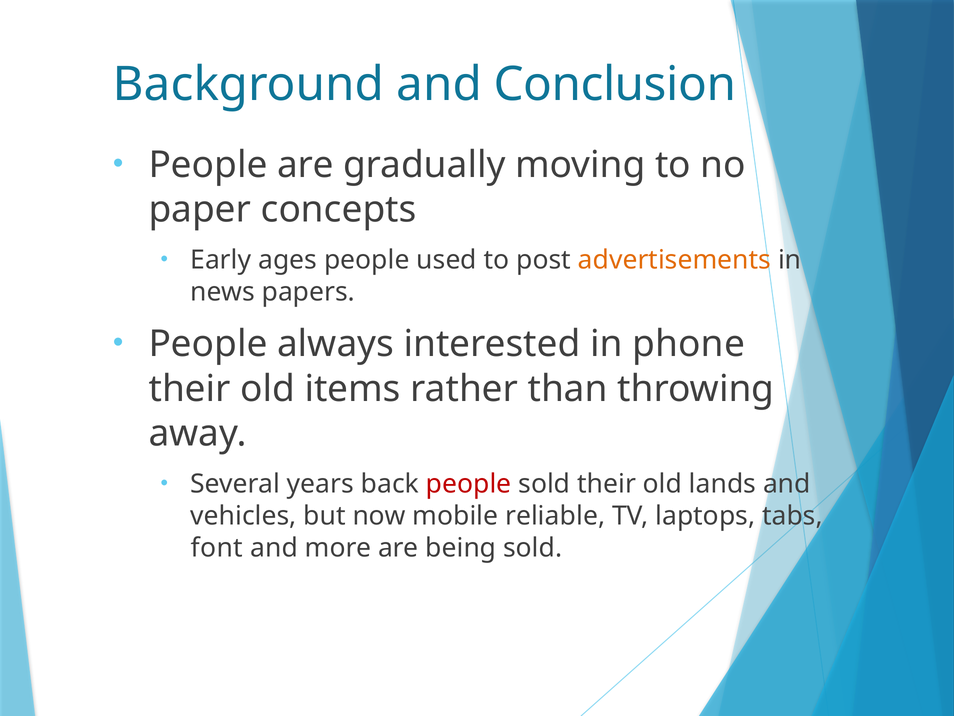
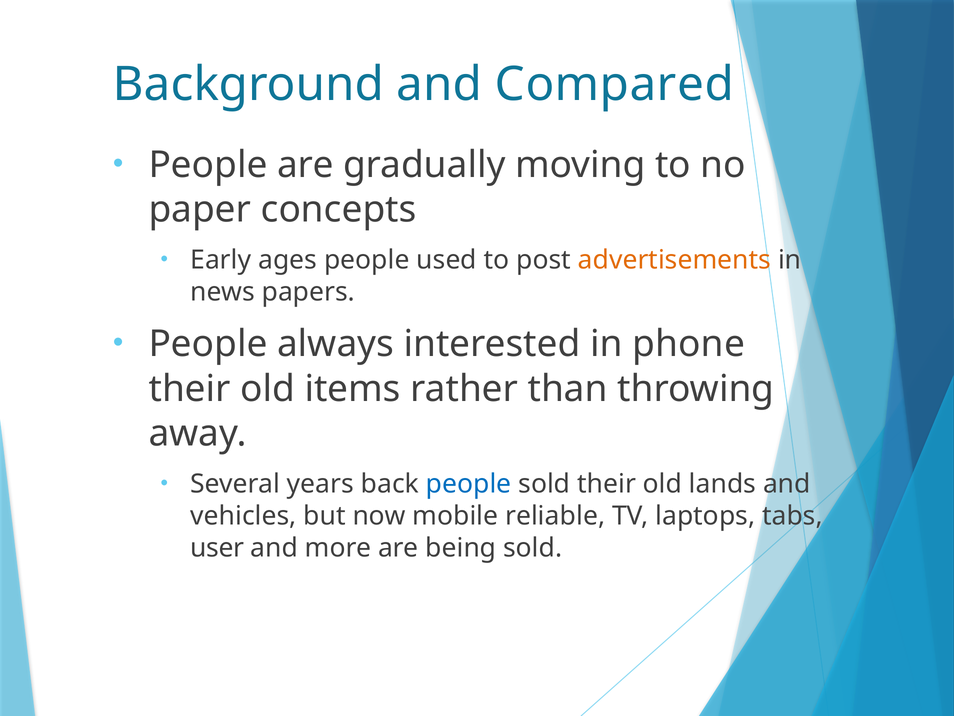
Conclusion: Conclusion -> Compared
people at (469, 484) colour: red -> blue
font: font -> user
